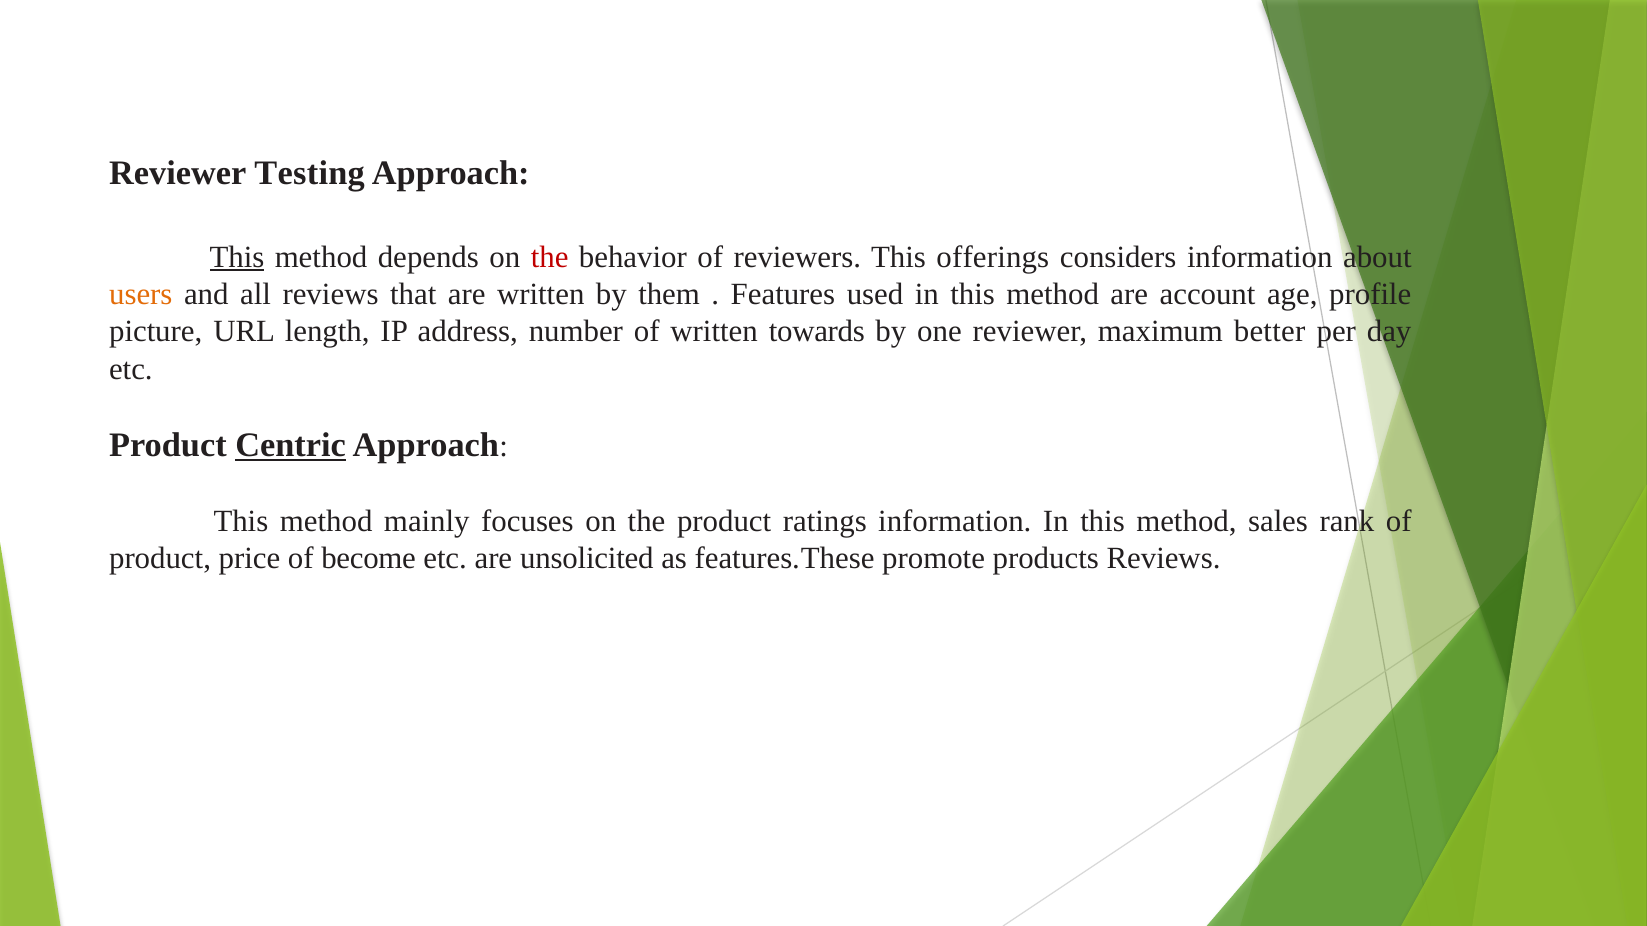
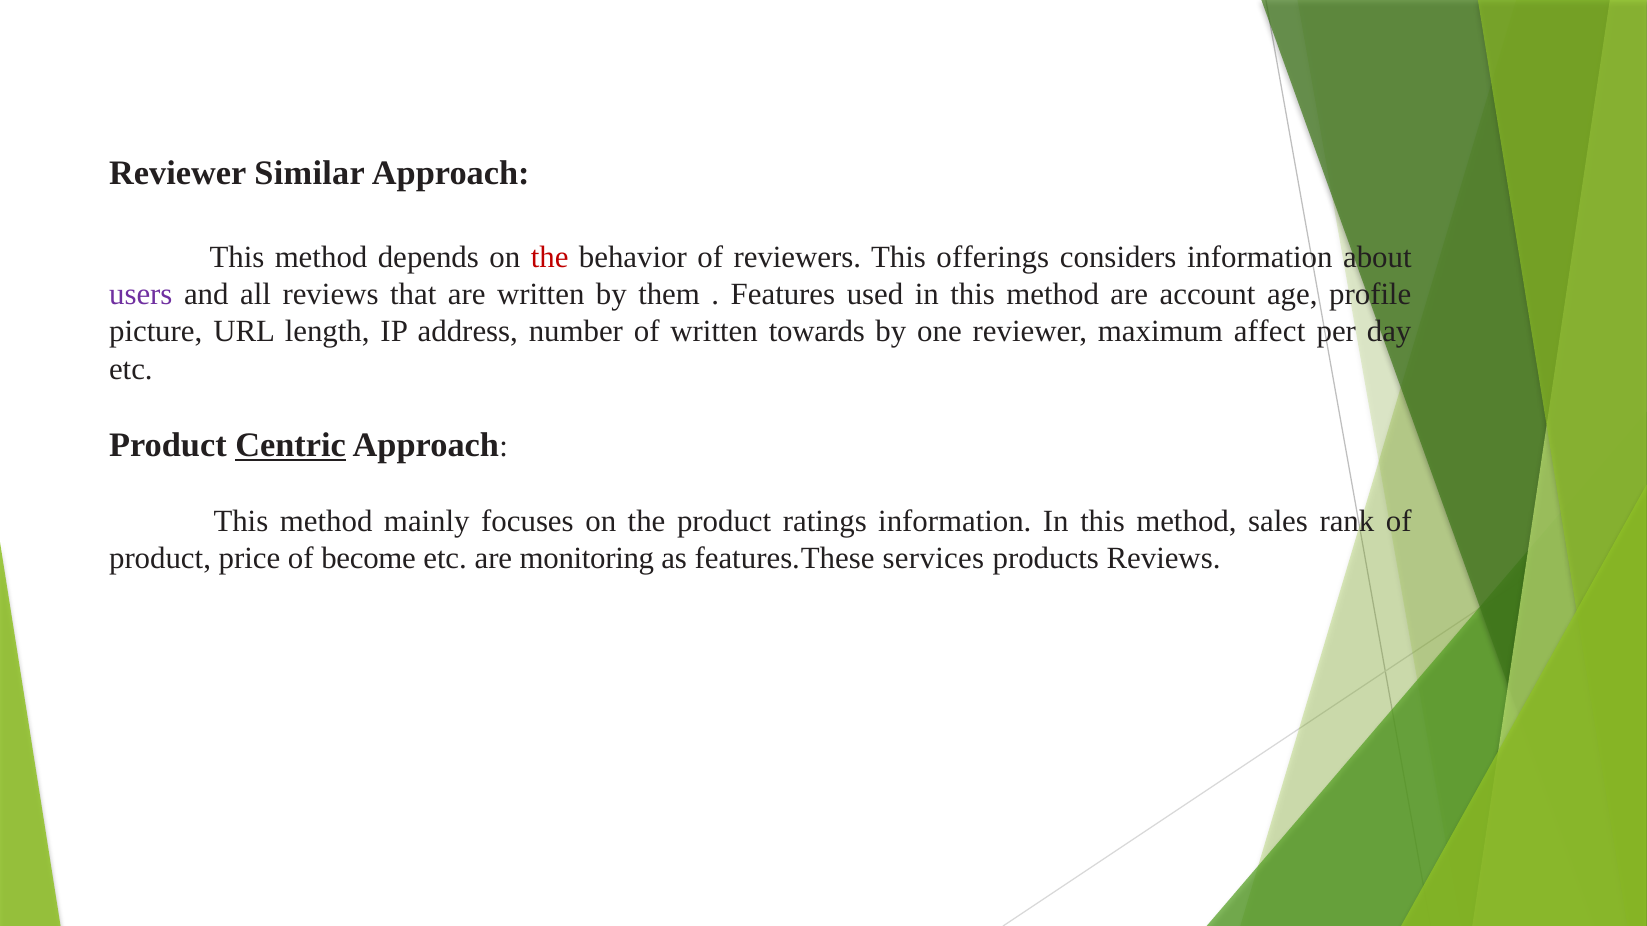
Testing: Testing -> Similar
This at (237, 257) underline: present -> none
users colour: orange -> purple
better: better -> affect
unsolicited: unsolicited -> monitoring
promote: promote -> services
